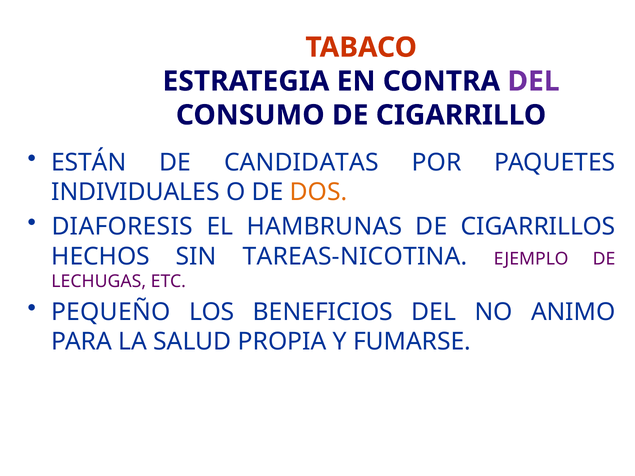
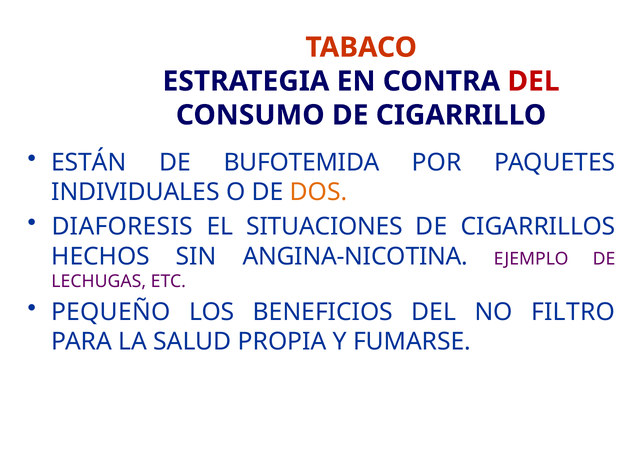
DEL at (534, 81) colour: purple -> red
CANDIDATAS: CANDIDATAS -> BUFOTEMIDA
HAMBRUNAS: HAMBRUNAS -> SITUACIONES
TAREAS-NICOTINA: TAREAS-NICOTINA -> ANGINA-NICOTINA
ANIMO: ANIMO -> FILTRO
